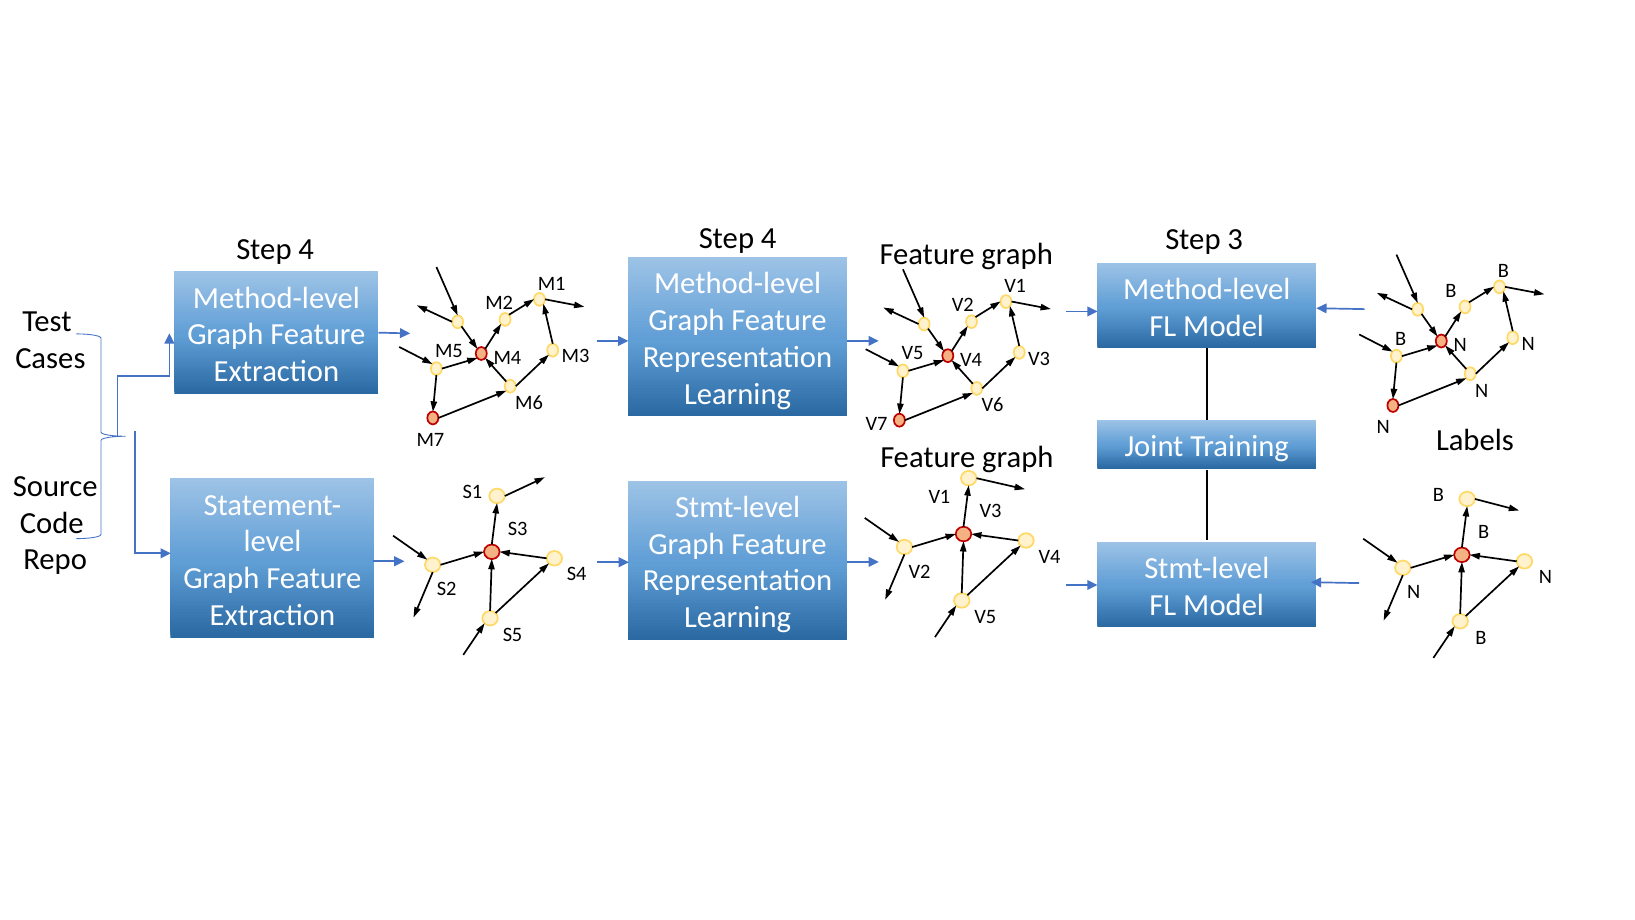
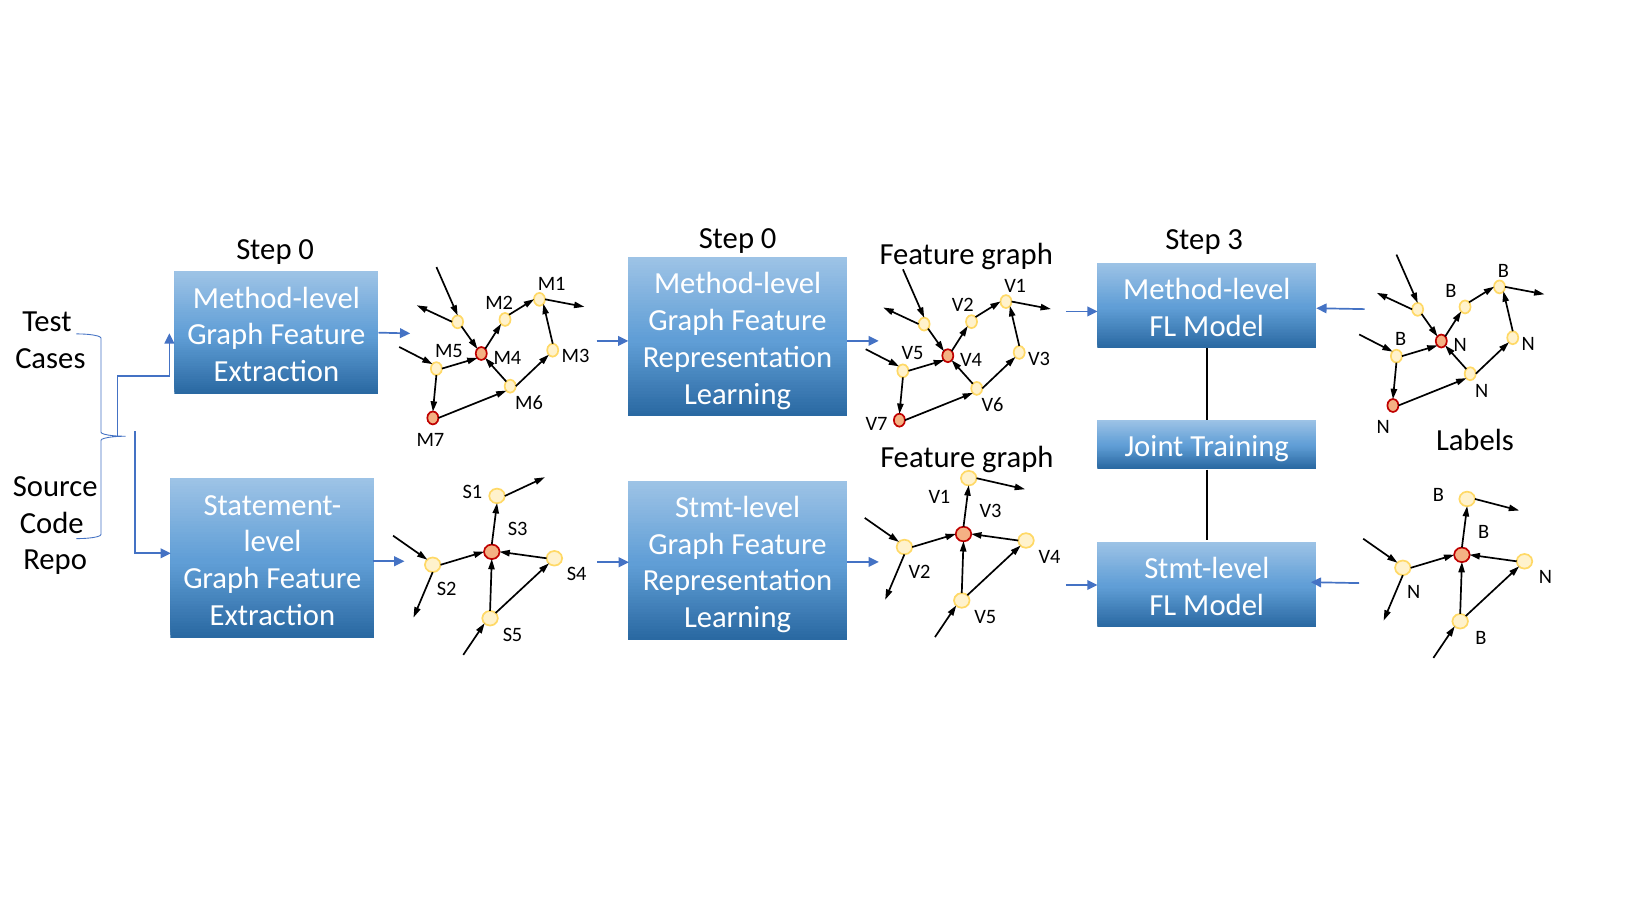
4 at (306, 250): 4 -> 0
4 at (769, 238): 4 -> 0
